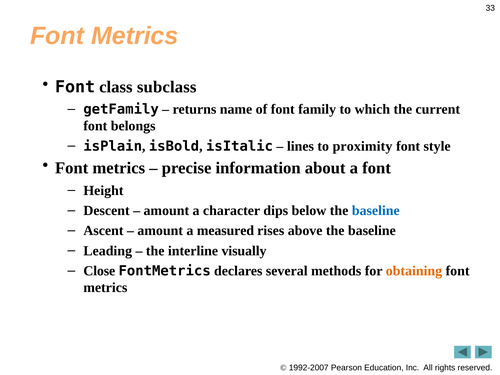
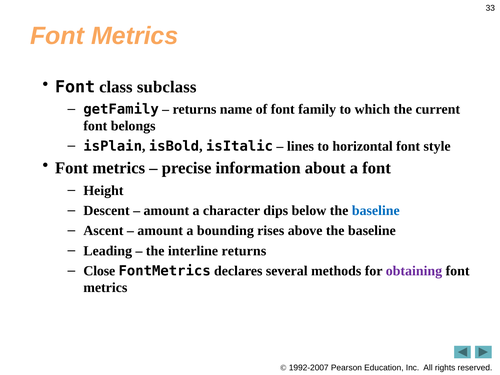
proximity: proximity -> horizontal
measured: measured -> bounding
interline visually: visually -> returns
obtaining colour: orange -> purple
